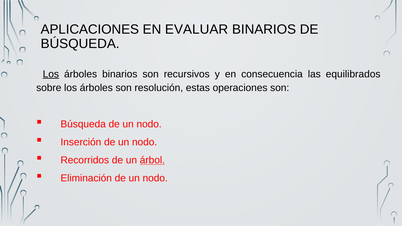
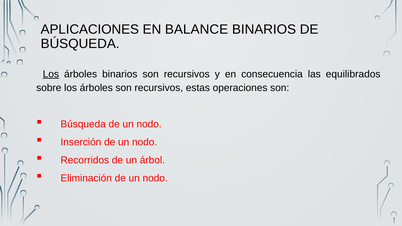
EVALUAR: EVALUAR -> BALANCE
árboles son resolución: resolución -> recursivos
árbol underline: present -> none
